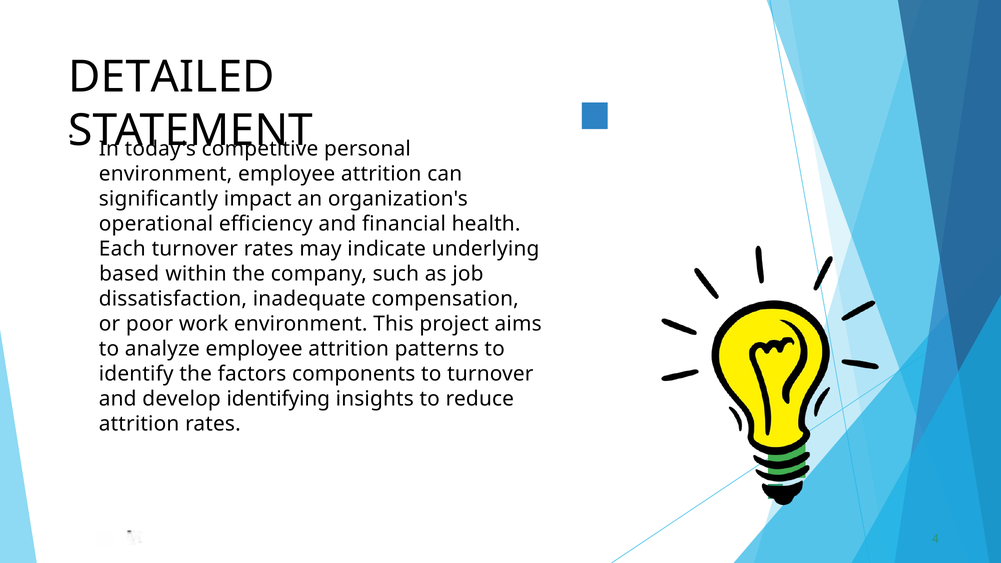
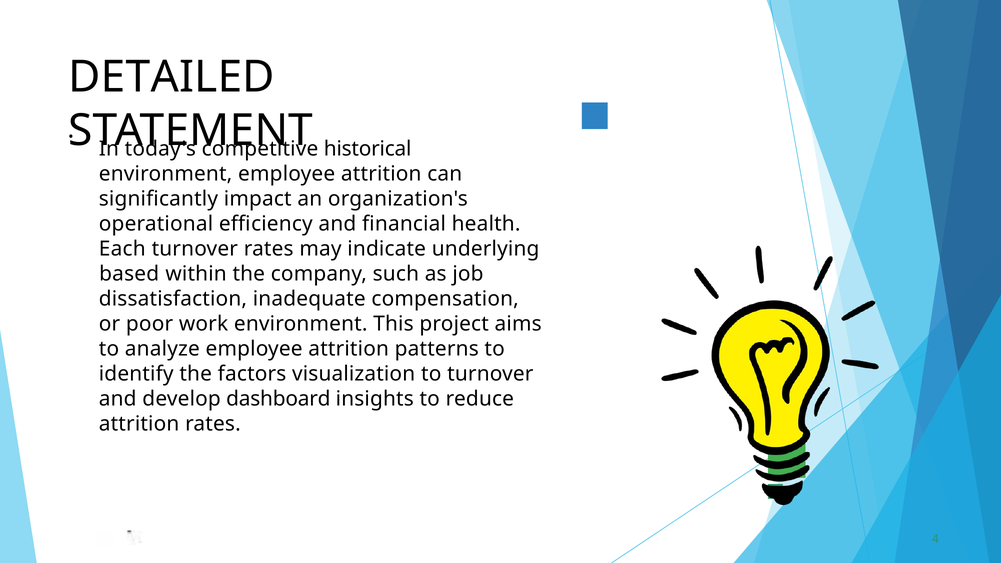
personal: personal -> historical
components: components -> visualization
identifying: identifying -> dashboard
